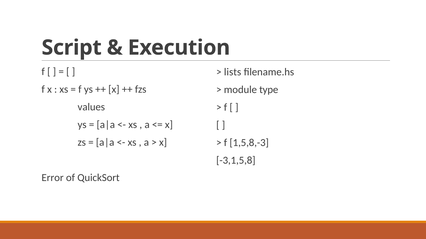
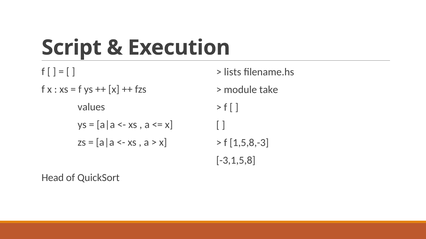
type: type -> take
Error: Error -> Head
